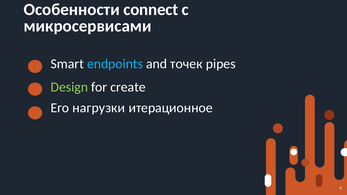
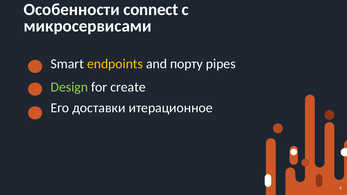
endpoints colour: light blue -> yellow
точек: точек -> порту
нагрузки: нагрузки -> доставки
